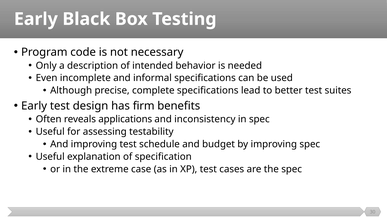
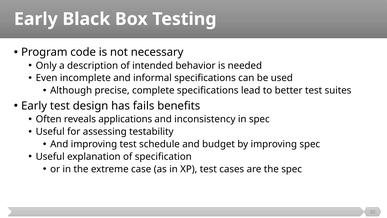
firm: firm -> fails
